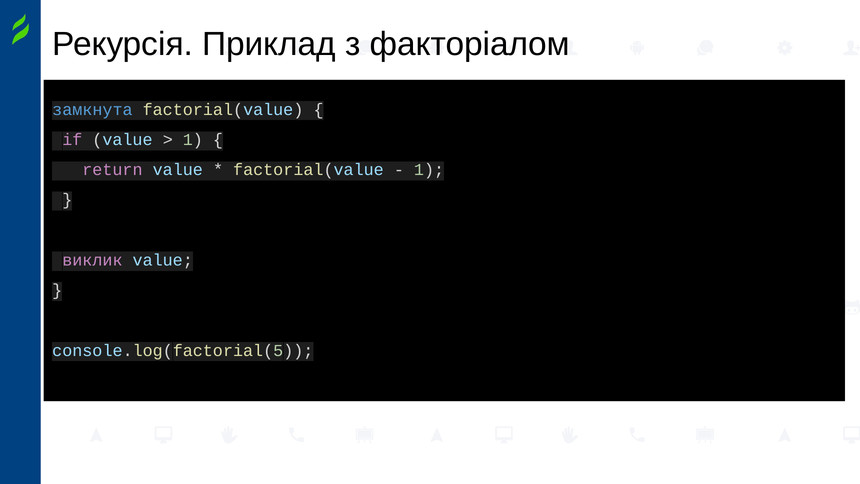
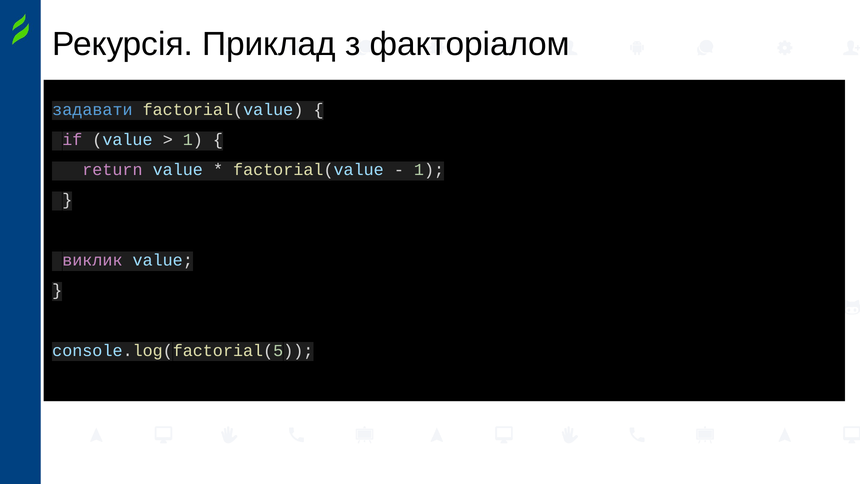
замкнута: замкнута -> задавати
